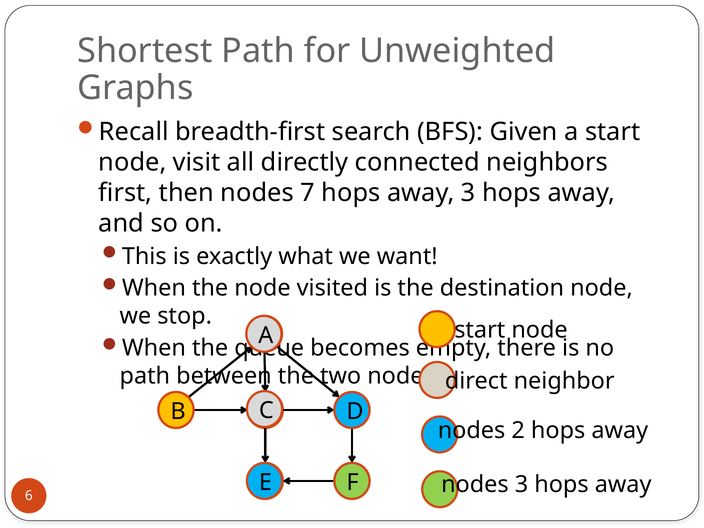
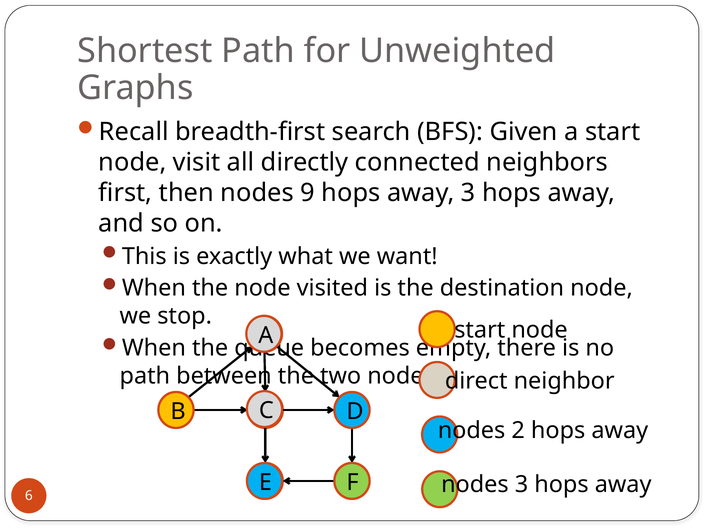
7: 7 -> 9
